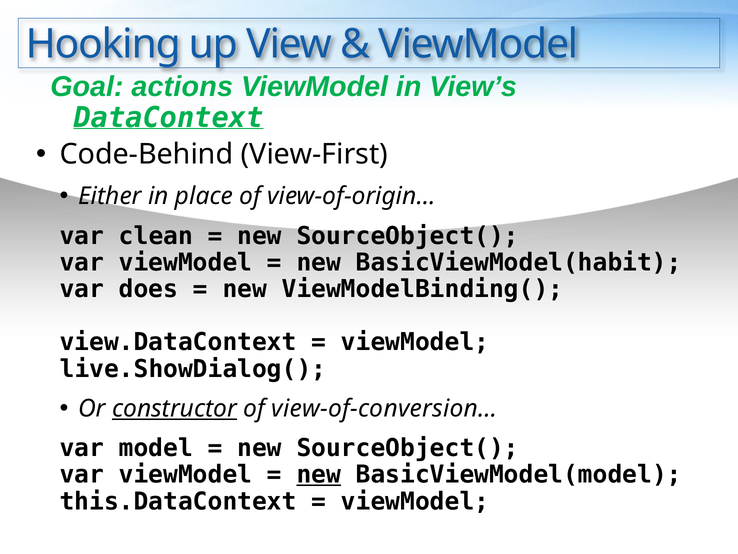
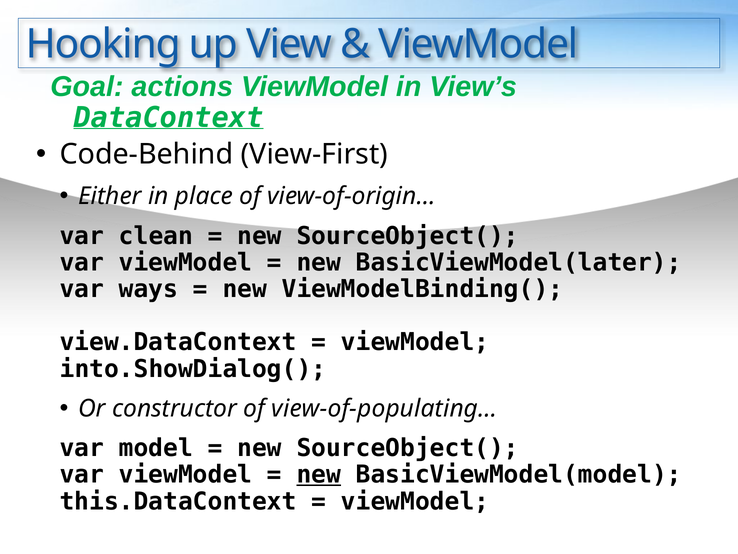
BasicViewModel(habit: BasicViewModel(habit -> BasicViewModel(later
does: does -> ways
live.ShowDialog(: live.ShowDialog( -> into.ShowDialog(
constructor underline: present -> none
view-of-conversion…: view-of-conversion… -> view-of-populating…
